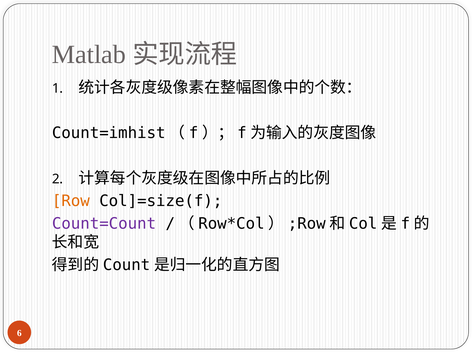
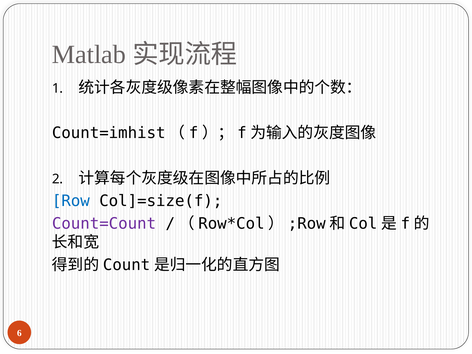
Row colour: orange -> blue
